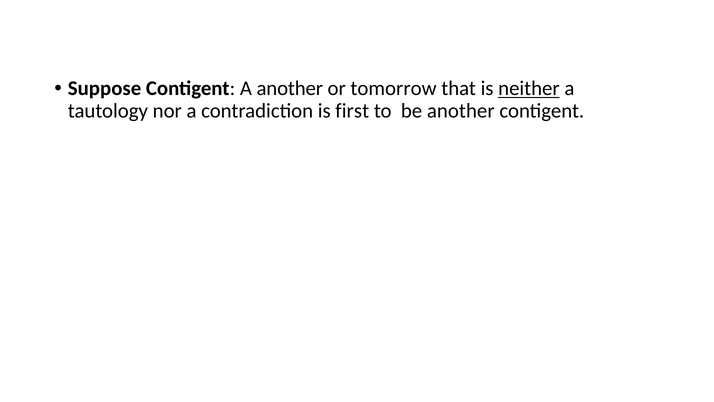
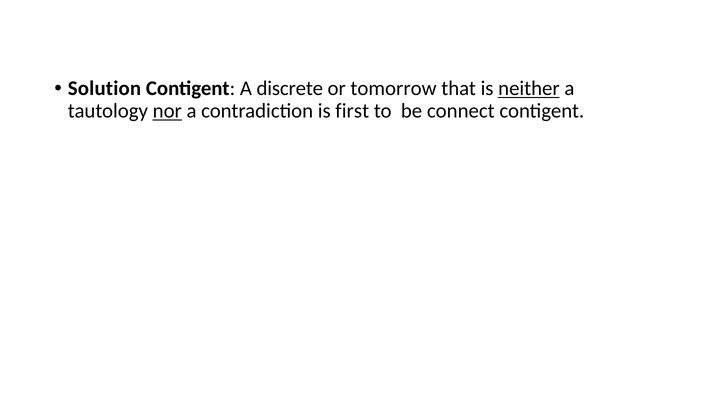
Suppose: Suppose -> Solution
A another: another -> discrete
nor underline: none -> present
be another: another -> connect
